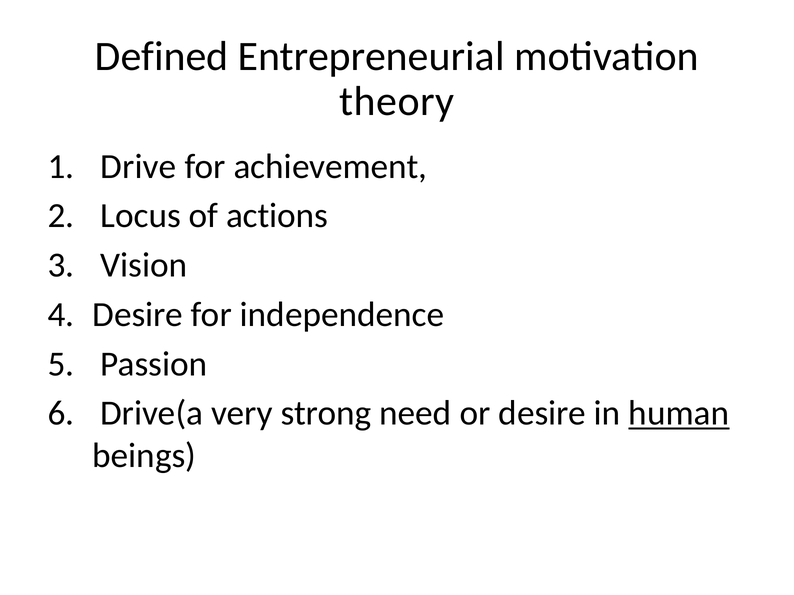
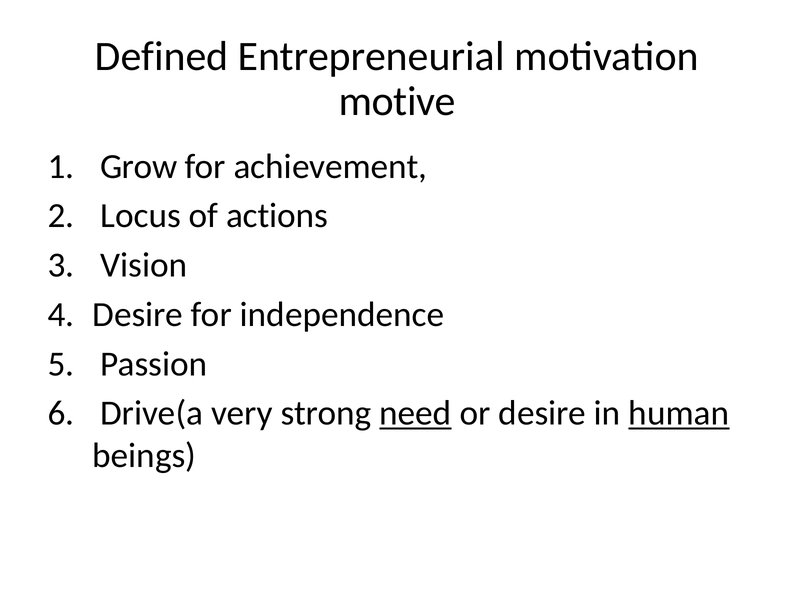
theory: theory -> motive
Drive: Drive -> Grow
need underline: none -> present
